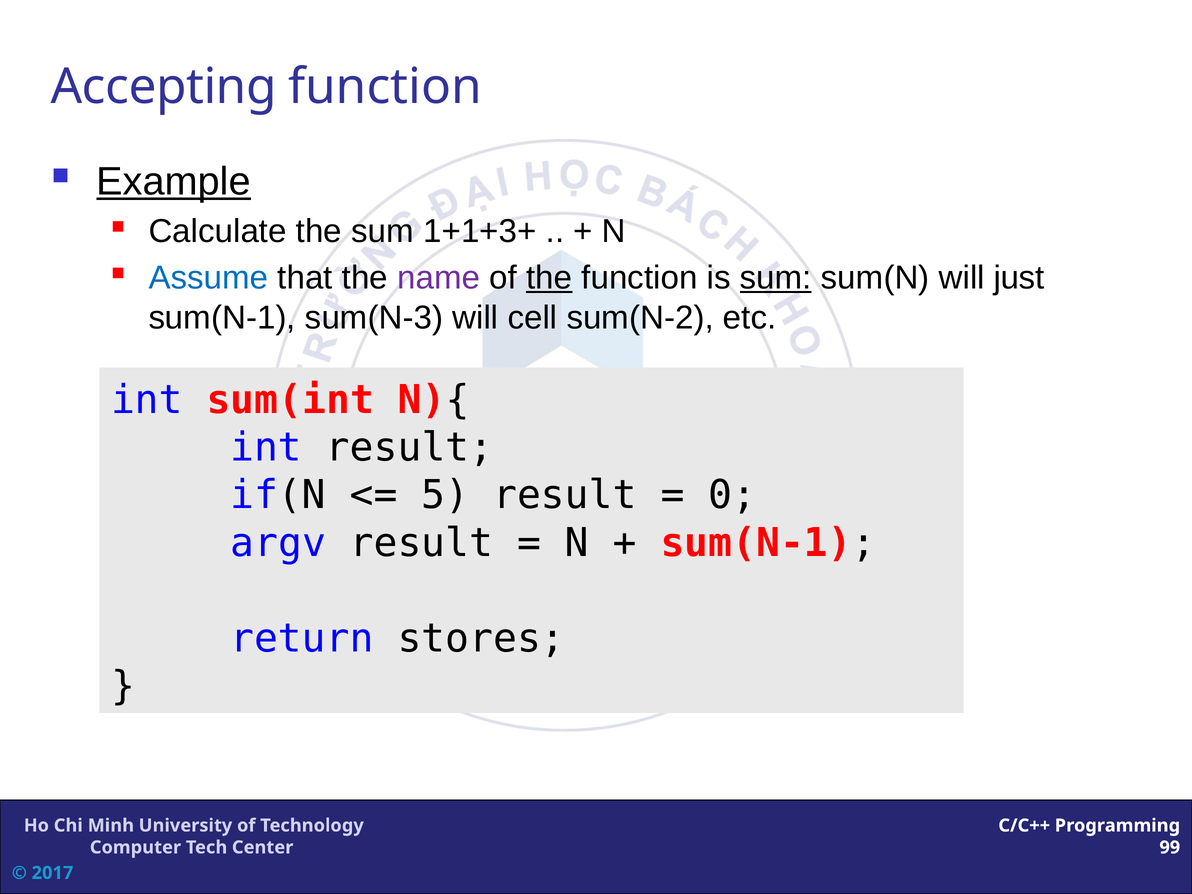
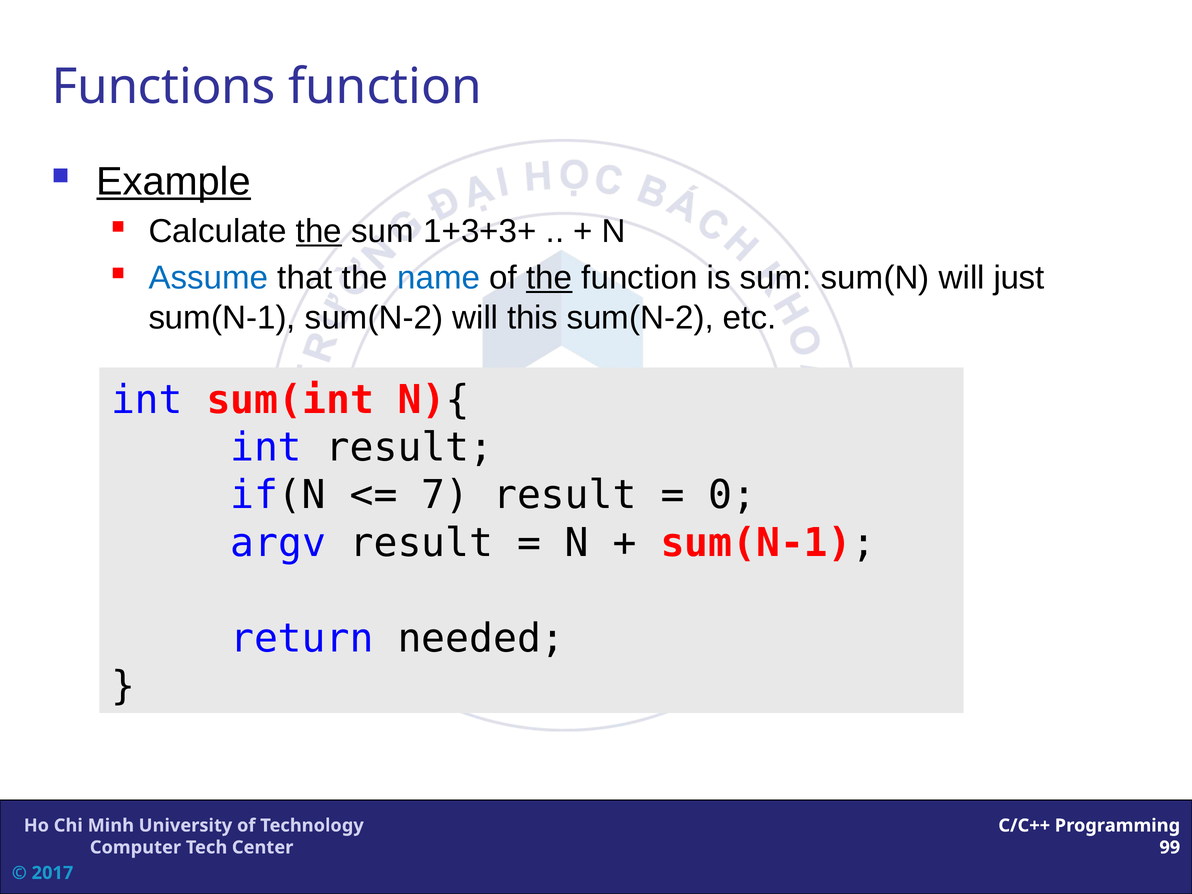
Accepting: Accepting -> Functions
the at (319, 231) underline: none -> present
1+1+3+: 1+1+3+ -> 1+3+3+
name colour: purple -> blue
sum at (776, 278) underline: present -> none
sum(N-1 sum(N-3: sum(N-3 -> sum(N-2
cell: cell -> this
5: 5 -> 7
stores: stores -> needed
